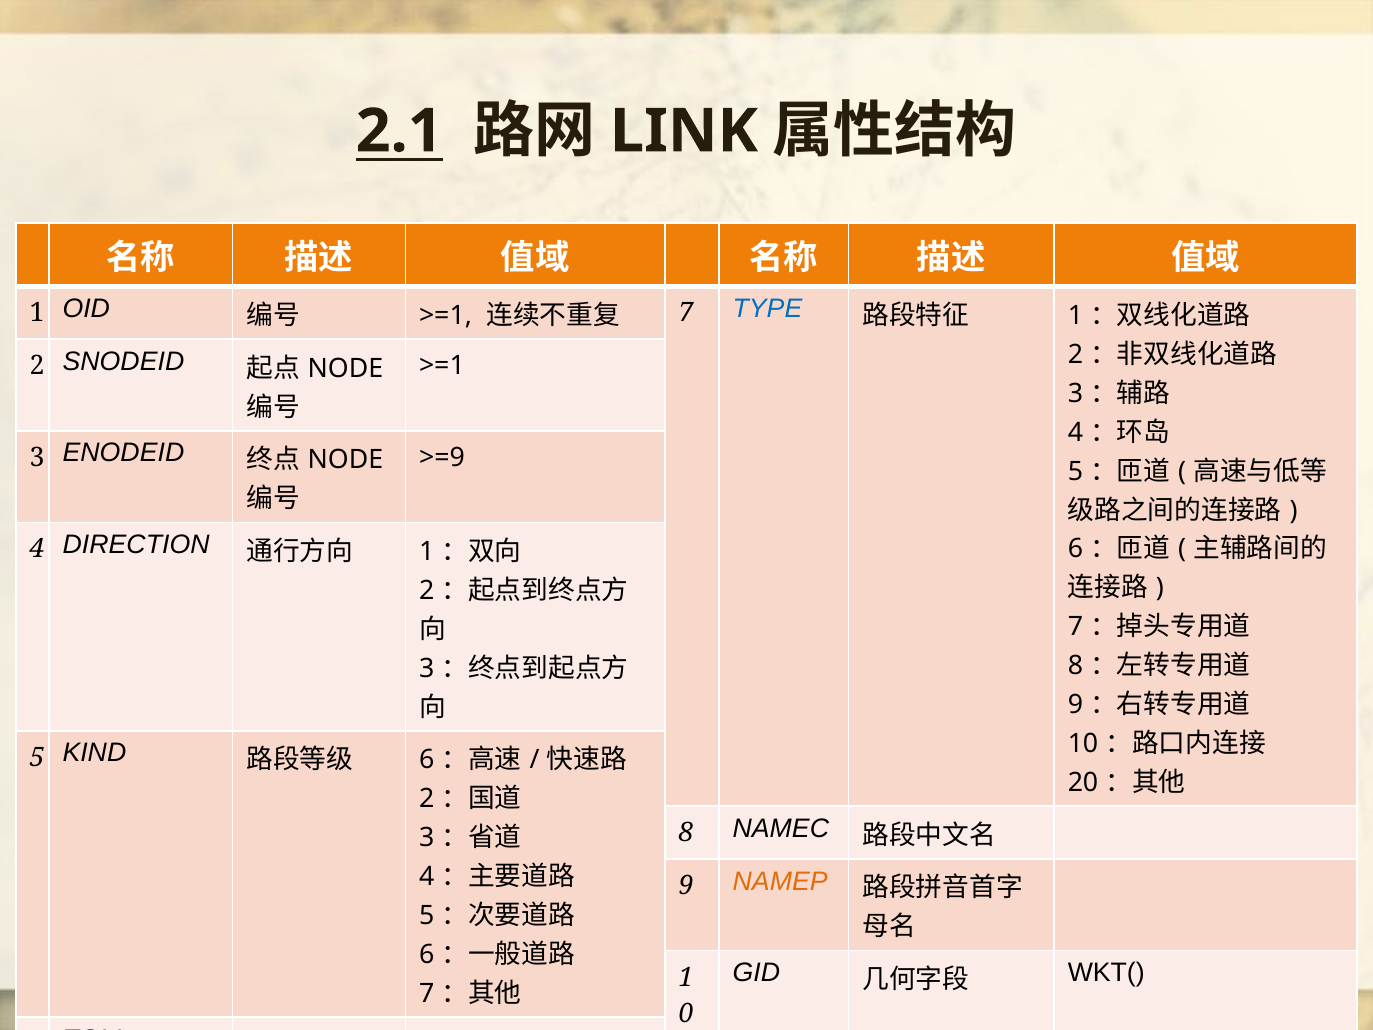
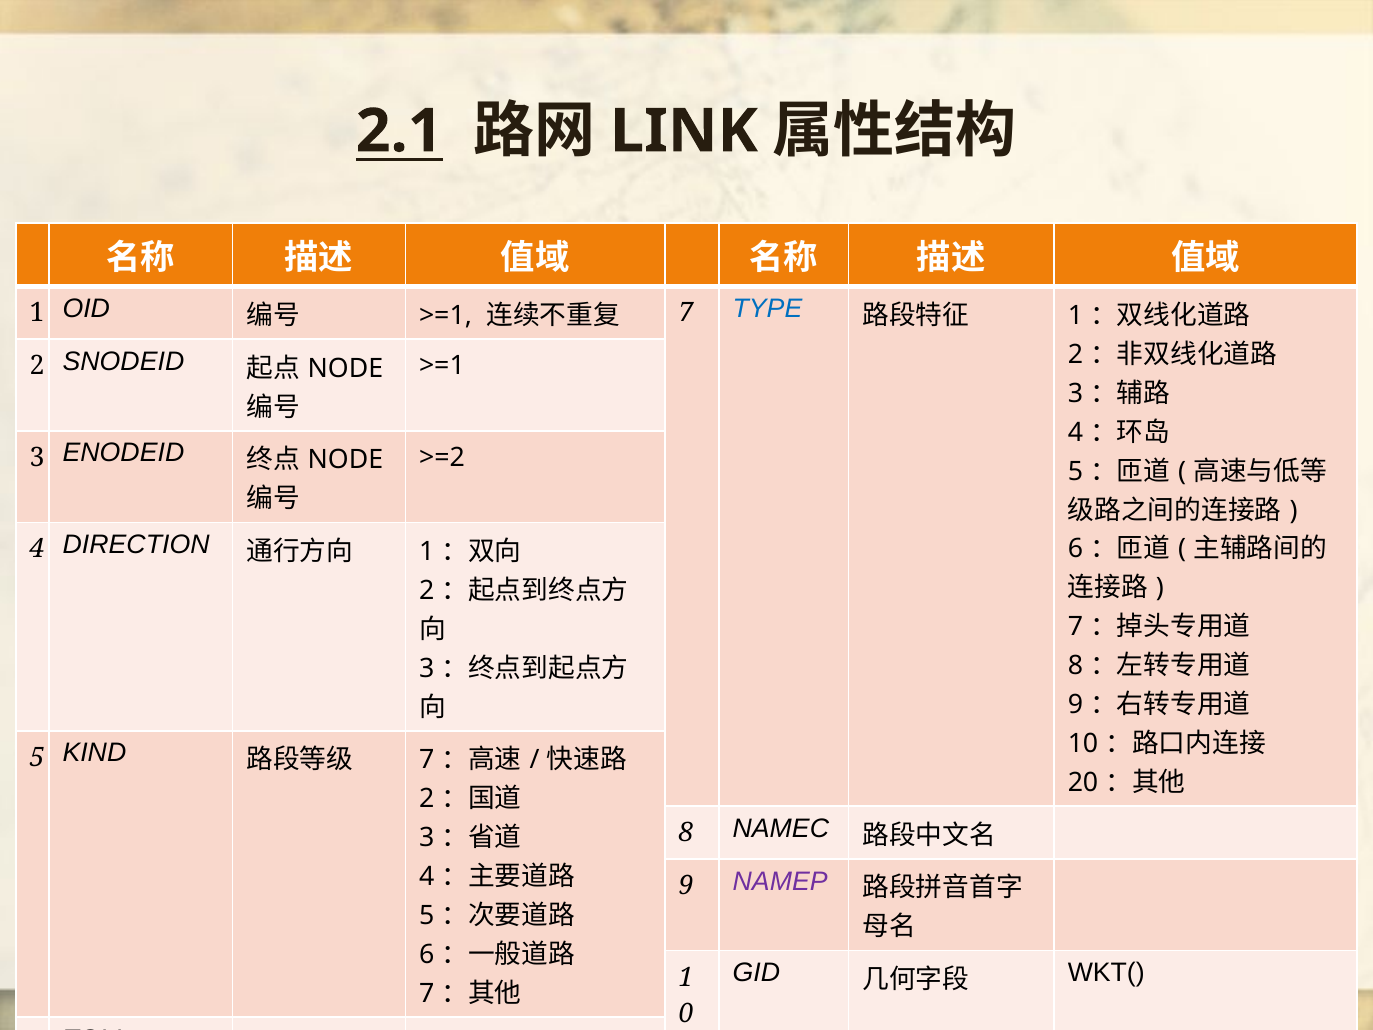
>=9: >=9 -> >=2
6 at (427, 760): 6 -> 7
NAMEP colour: orange -> purple
